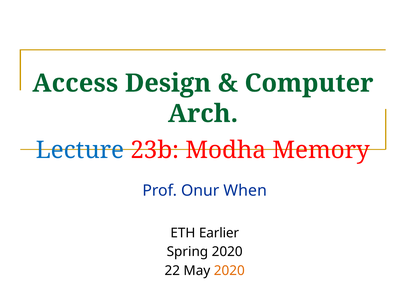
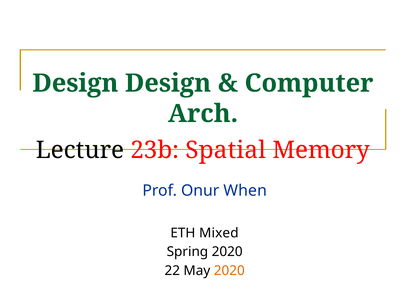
Access at (75, 83): Access -> Design
Lecture colour: blue -> black
Modha: Modha -> Spatial
Earlier: Earlier -> Mixed
